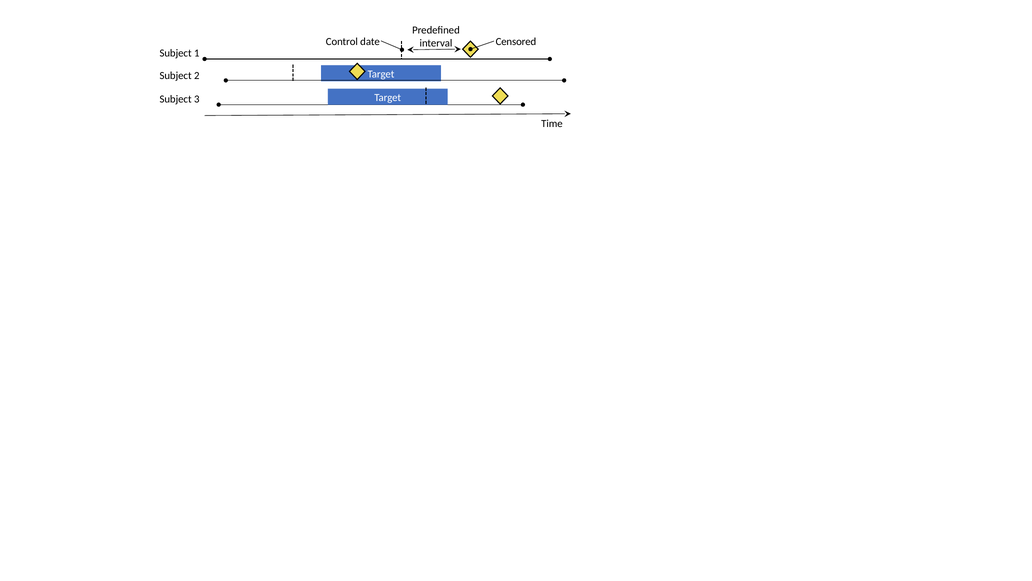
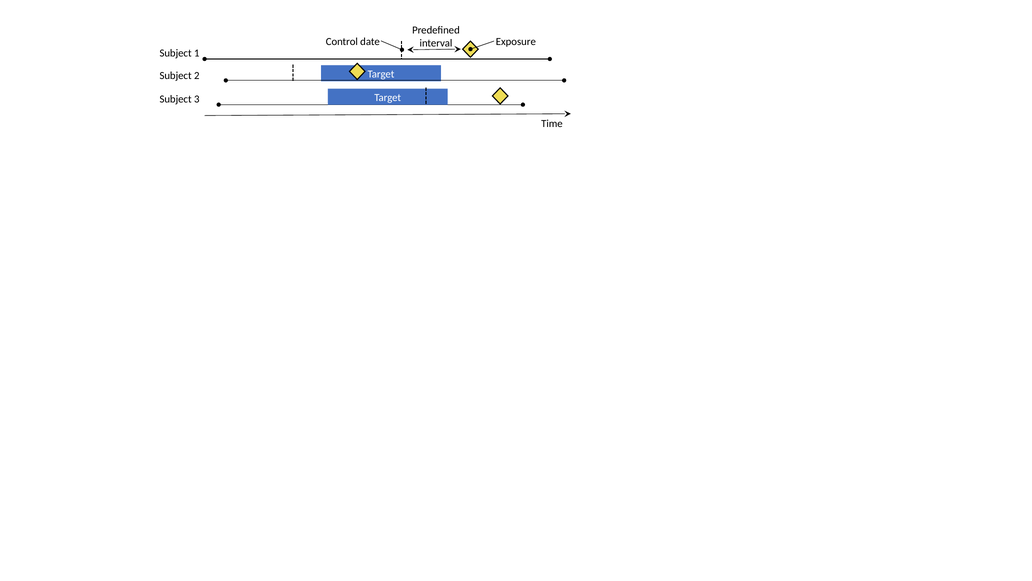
Censored: Censored -> Exposure
